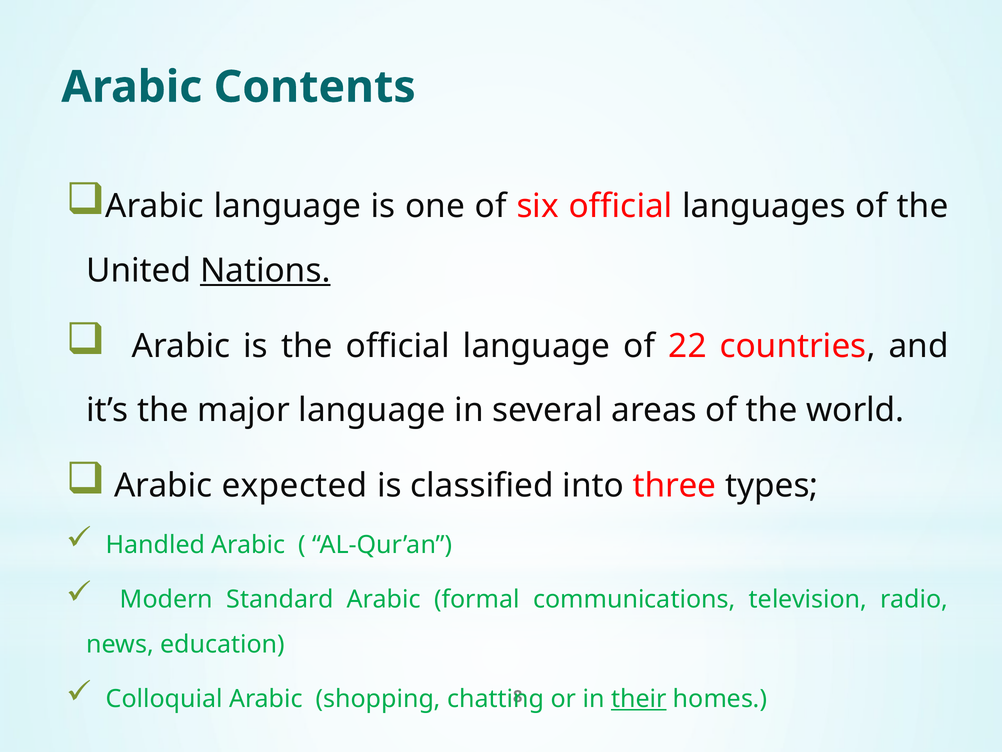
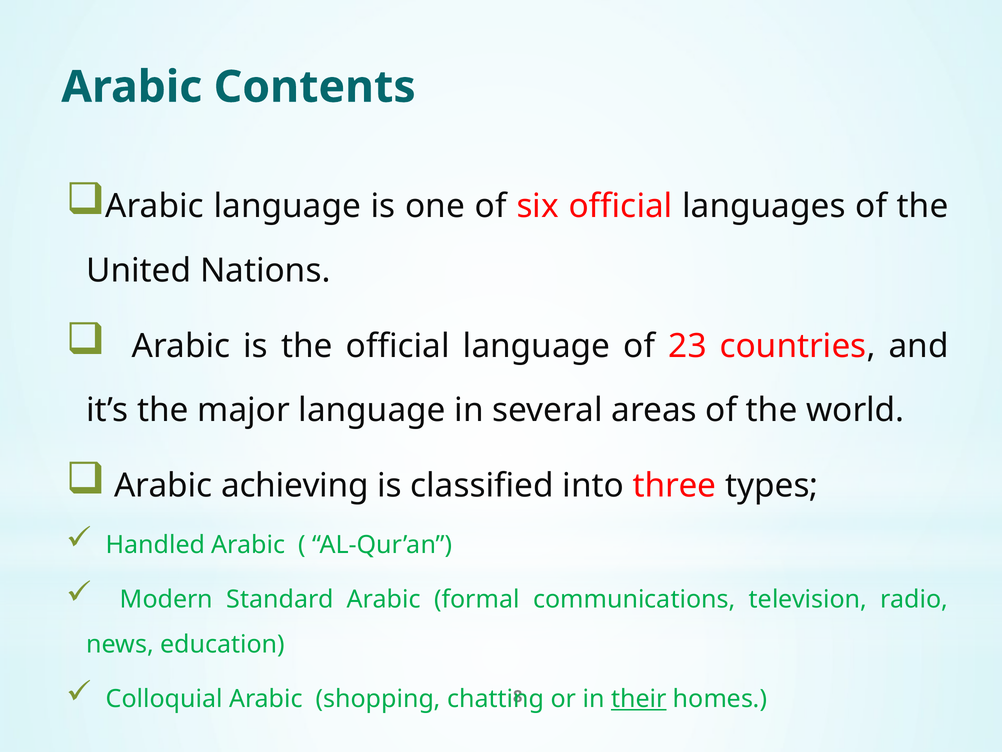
Nations underline: present -> none
22: 22 -> 23
expected: expected -> achieving
